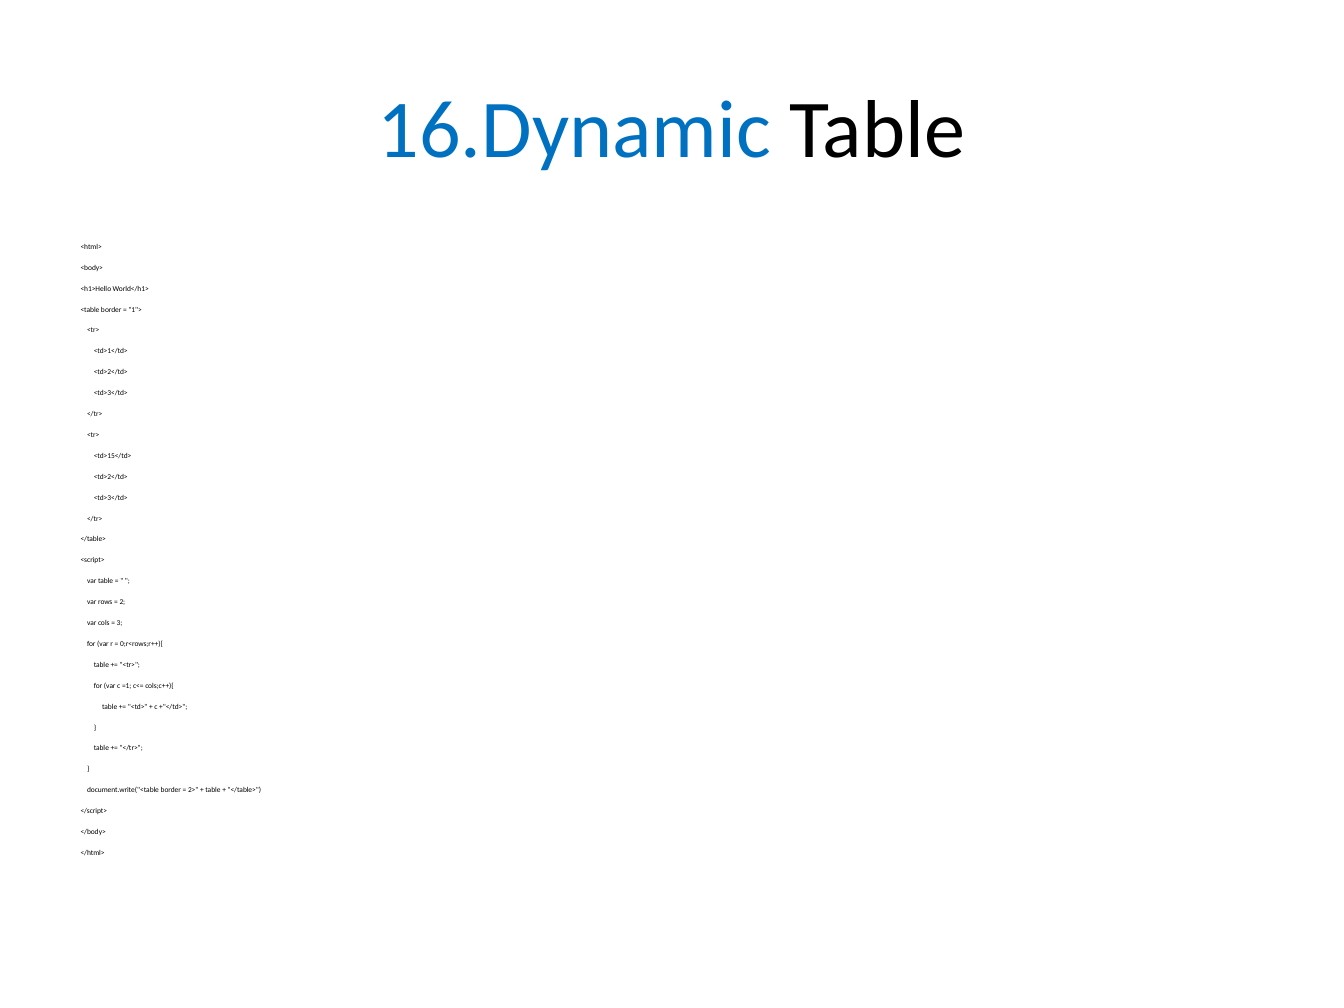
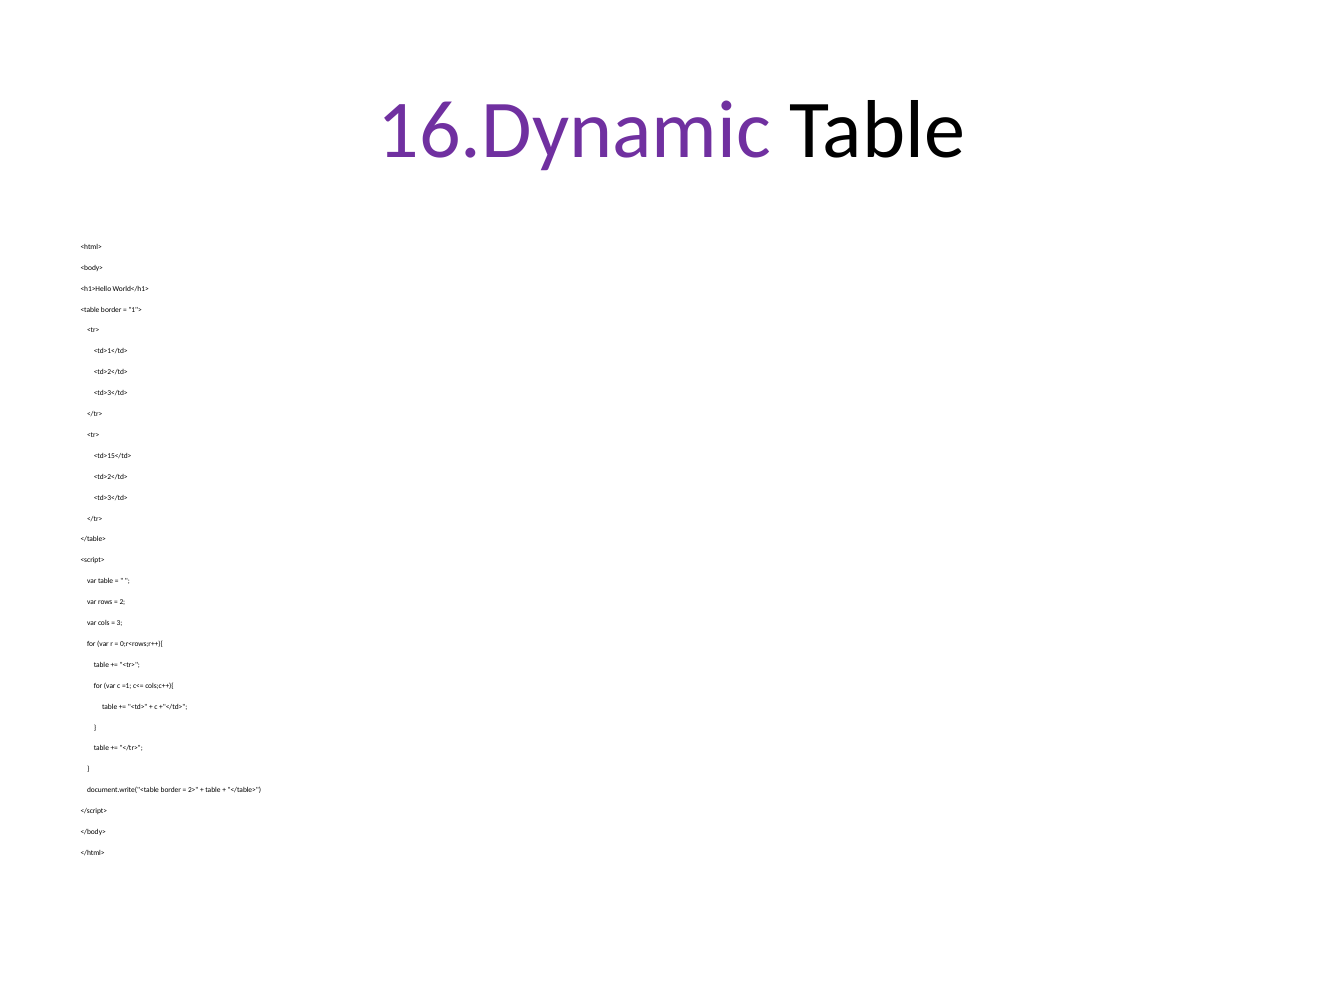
16.Dynamic colour: blue -> purple
